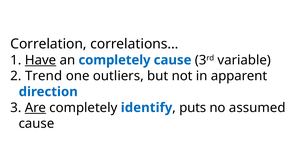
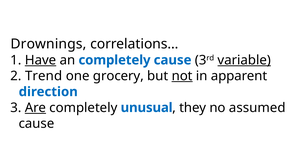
Correlation: Correlation -> Drownings
variable underline: none -> present
outliers: outliers -> grocery
not underline: none -> present
identify: identify -> unusual
puts: puts -> they
